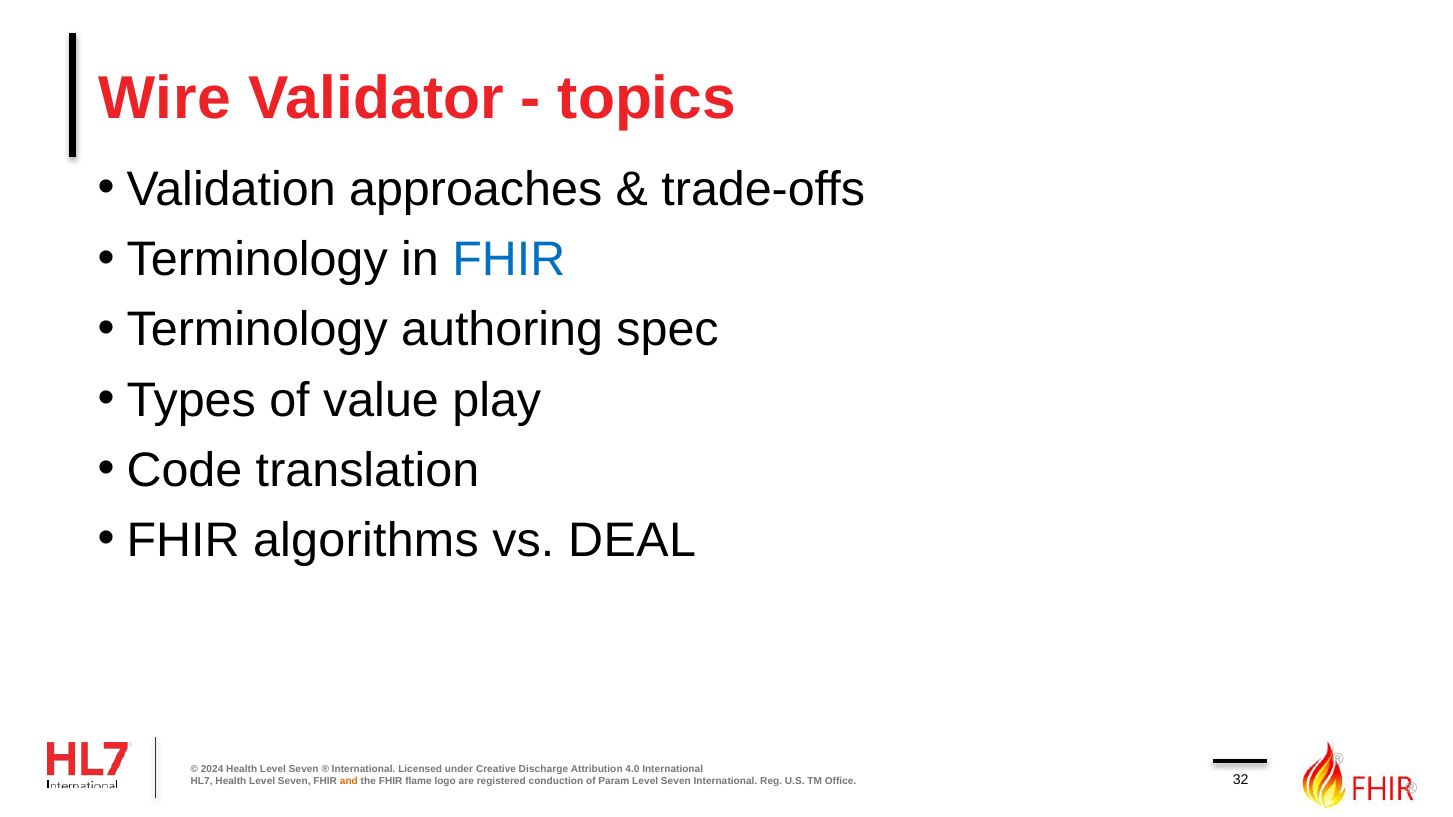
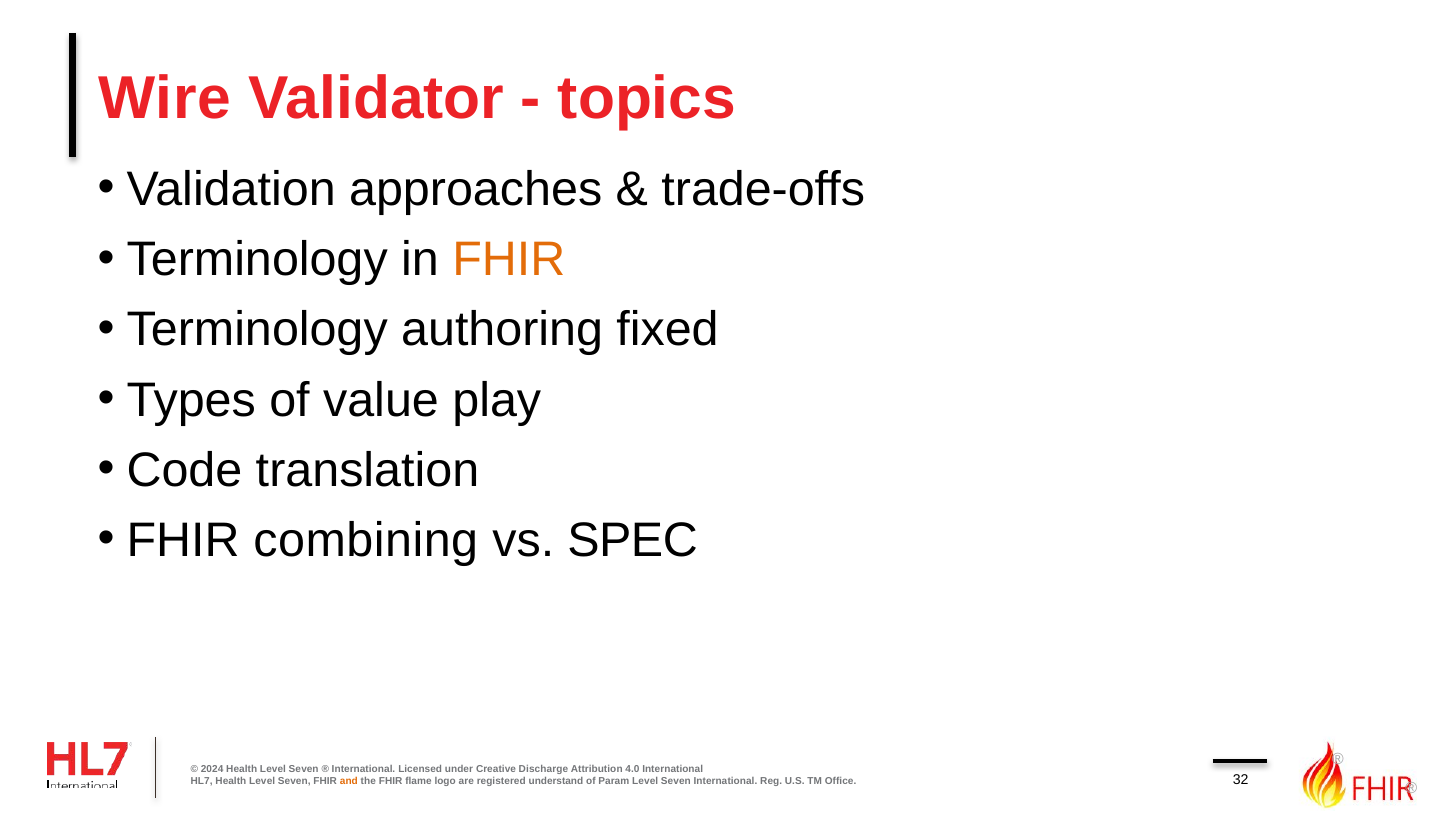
FHIR at (509, 260) colour: blue -> orange
spec: spec -> fixed
algorithms: algorithms -> combining
DEAL: DEAL -> SPEC
conduction: conduction -> understand
